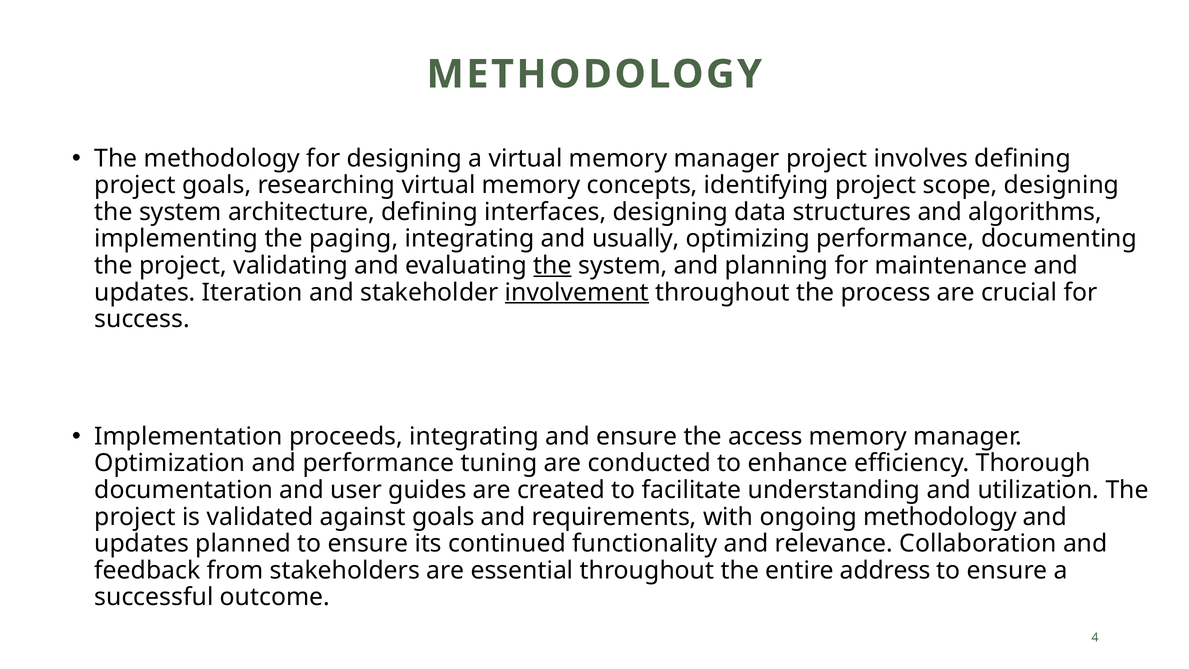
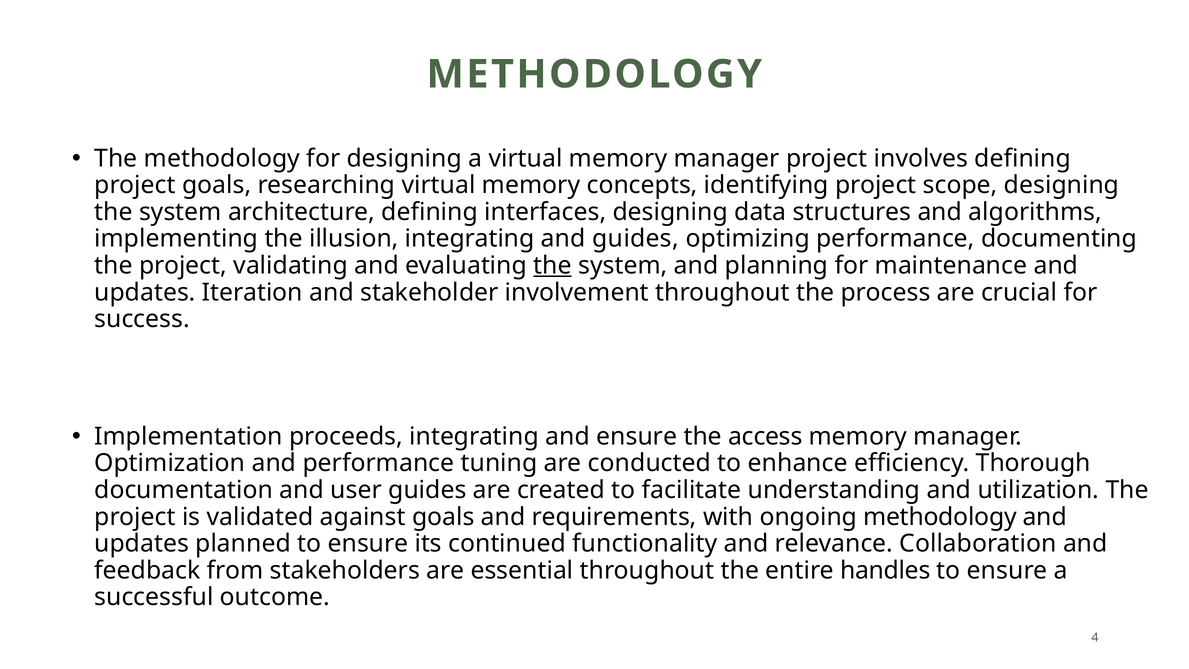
paging: paging -> illusion
and usually: usually -> guides
involvement underline: present -> none
address: address -> handles
